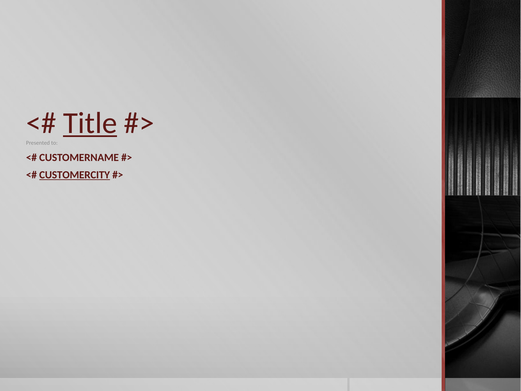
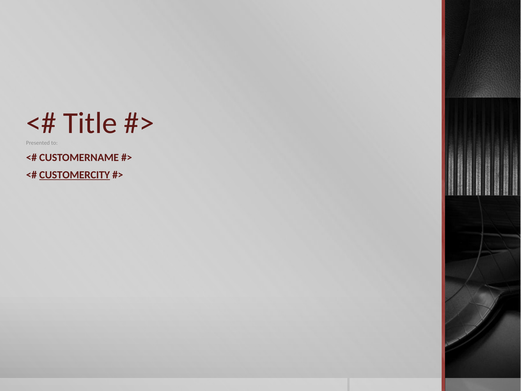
Title underline: present -> none
